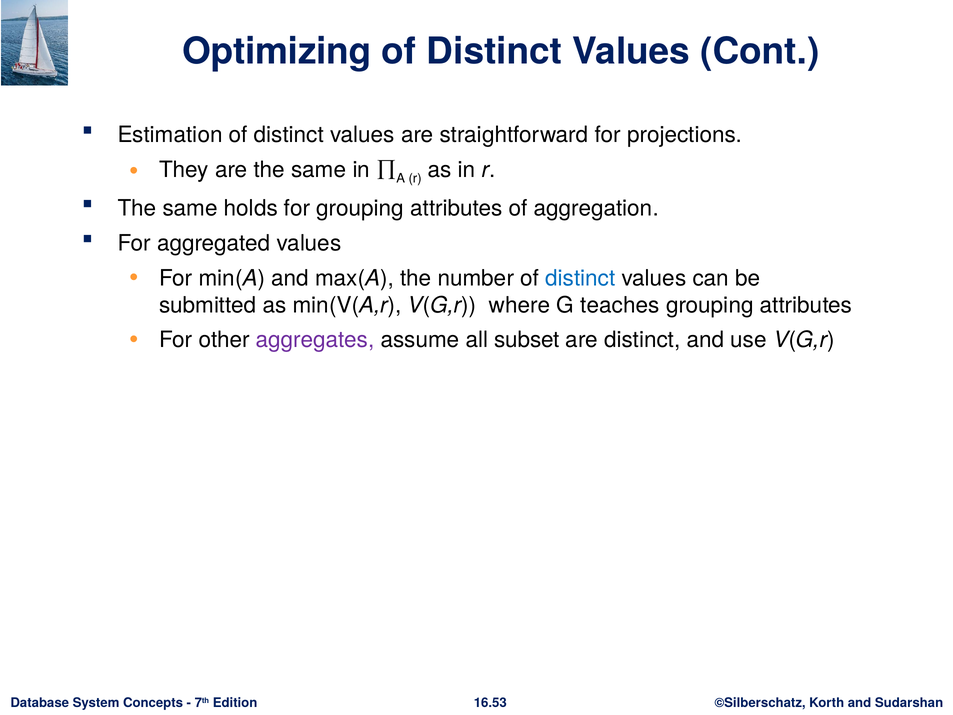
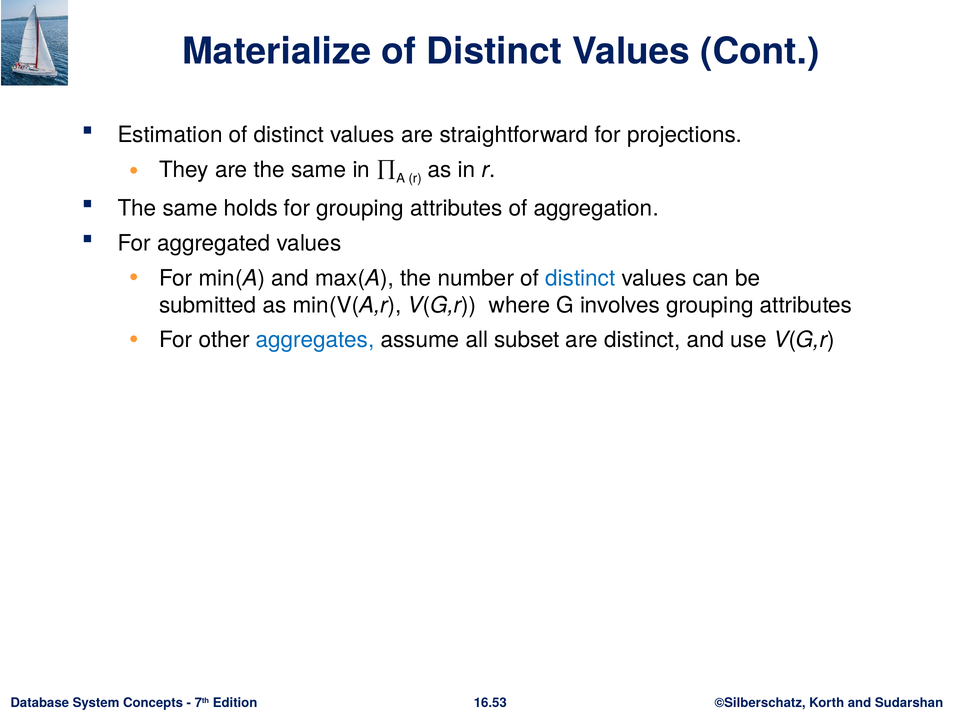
Optimizing: Optimizing -> Materialize
teaches: teaches -> involves
aggregates colour: purple -> blue
